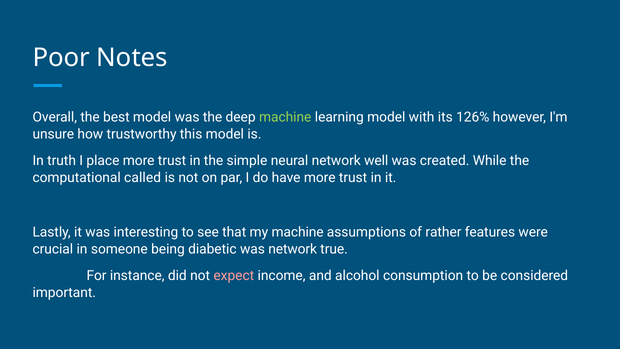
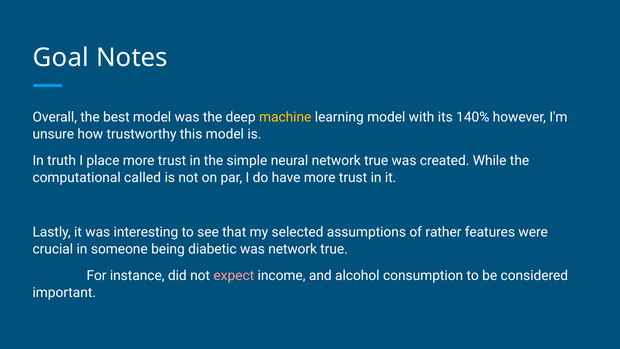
Poor: Poor -> Goal
machine at (285, 117) colour: light green -> yellow
126%: 126% -> 140%
neural network well: well -> true
my machine: machine -> selected
